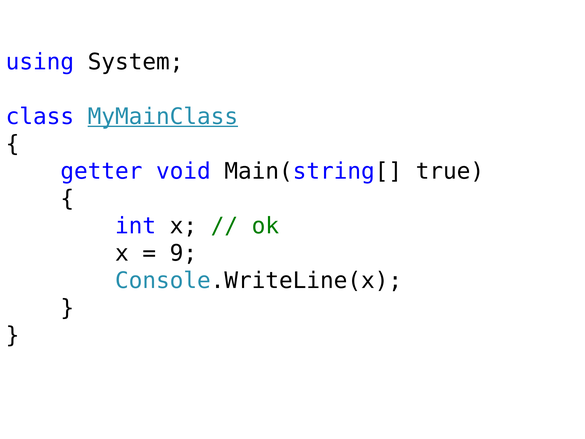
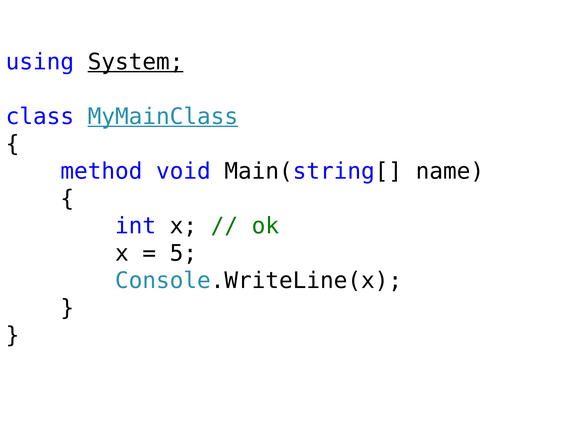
System underline: none -> present
getter: getter -> method
true: true -> name
9: 9 -> 5
